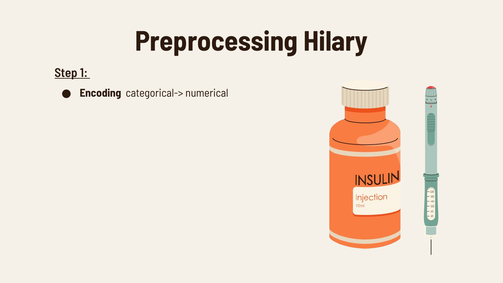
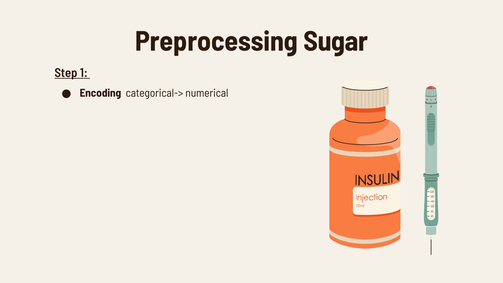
Hilary: Hilary -> Sugar
